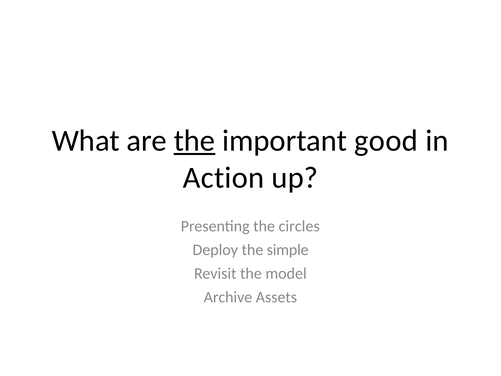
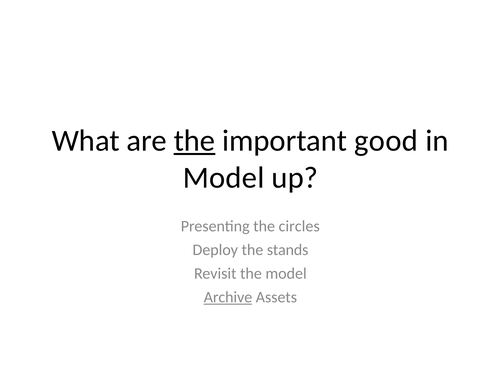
Action at (224, 177): Action -> Model
simple: simple -> stands
Archive underline: none -> present
